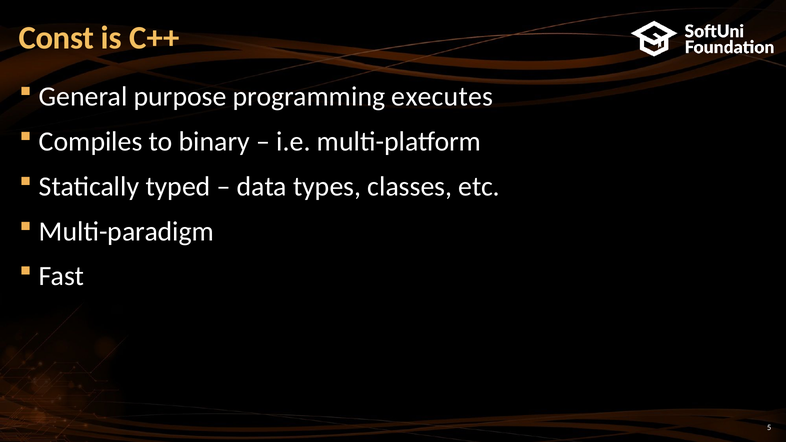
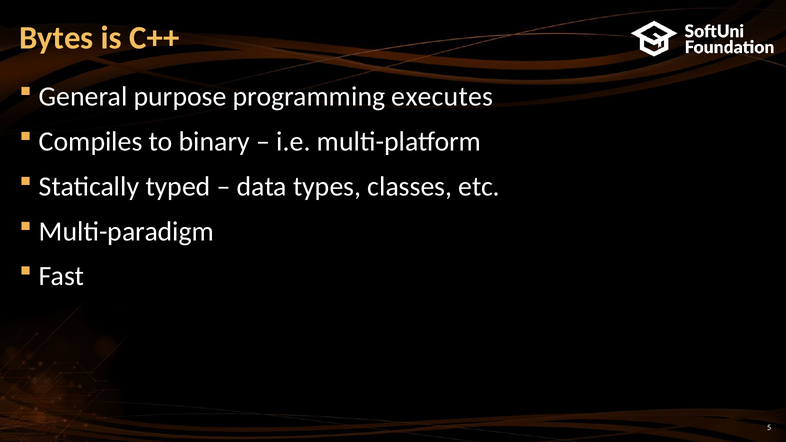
Const: Const -> Bytes
